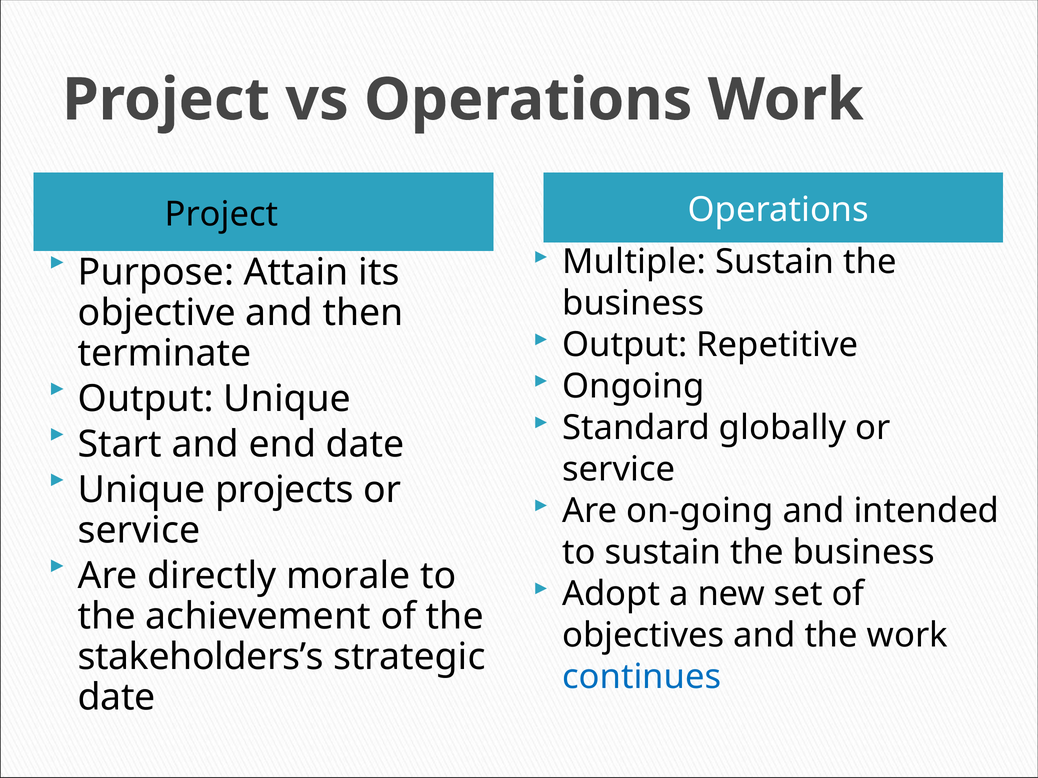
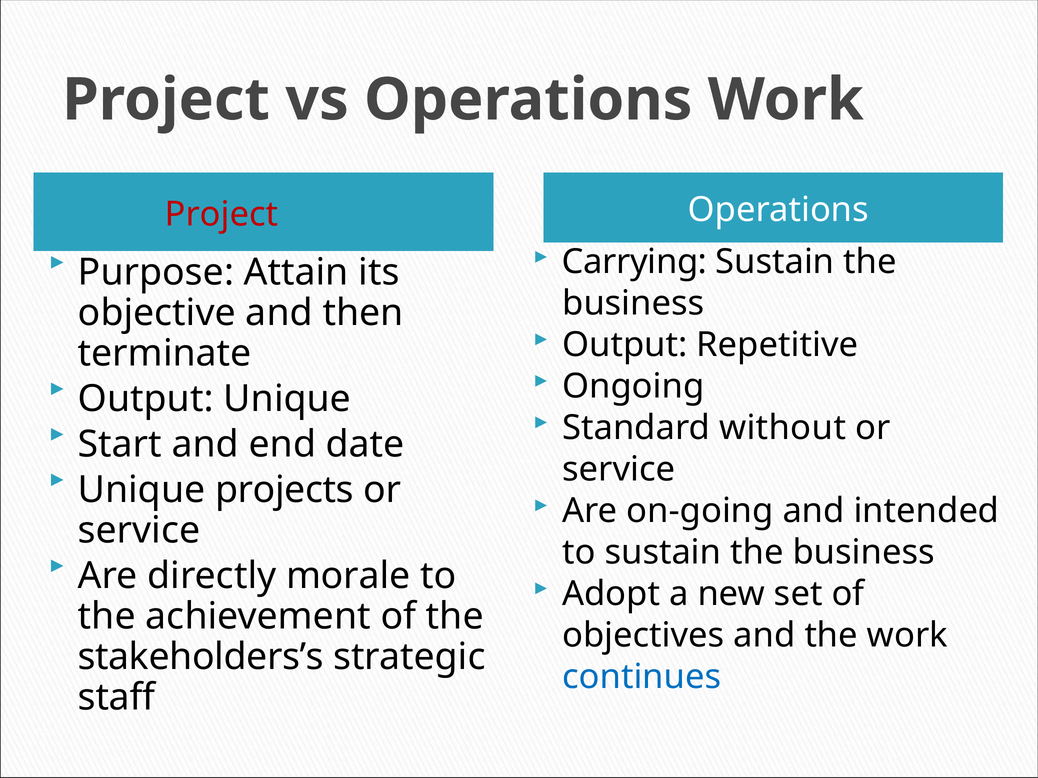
Project at (221, 214) colour: black -> red
Multiple: Multiple -> Carrying
globally: globally -> without
date at (117, 698): date -> staff
